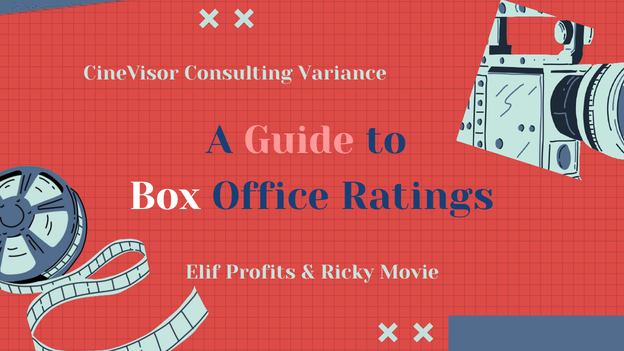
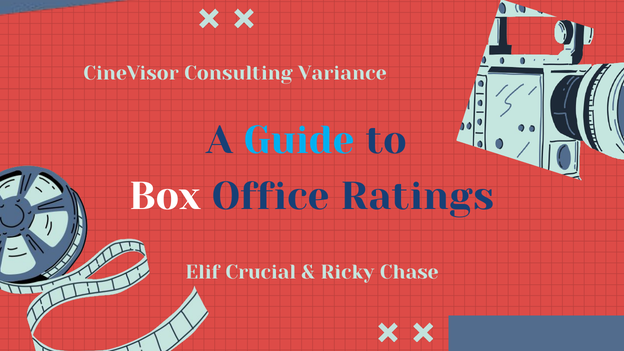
Guide colour: pink -> light blue
Profits: Profits -> Crucial
Movie: Movie -> Chase
